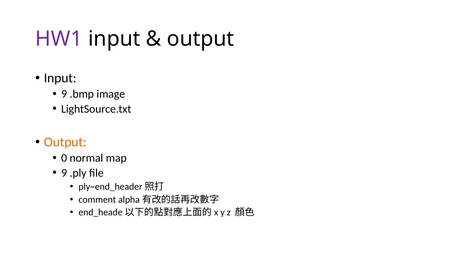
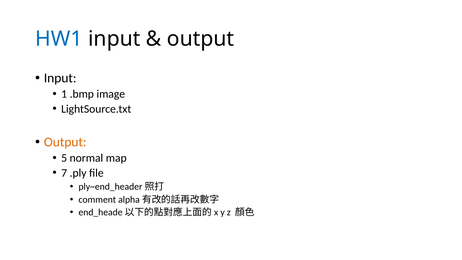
HW1 colour: purple -> blue
9 at (64, 94): 9 -> 1
0: 0 -> 5
9 at (64, 173): 9 -> 7
